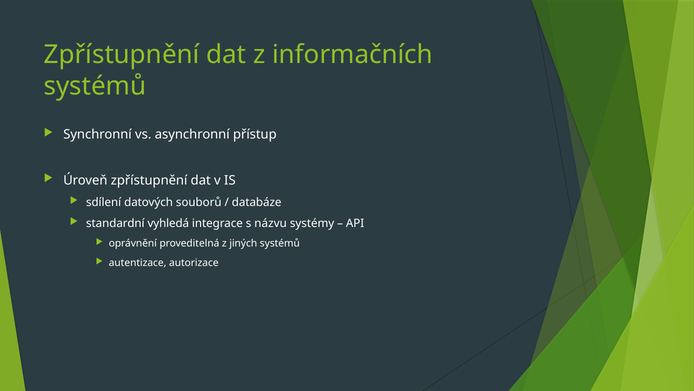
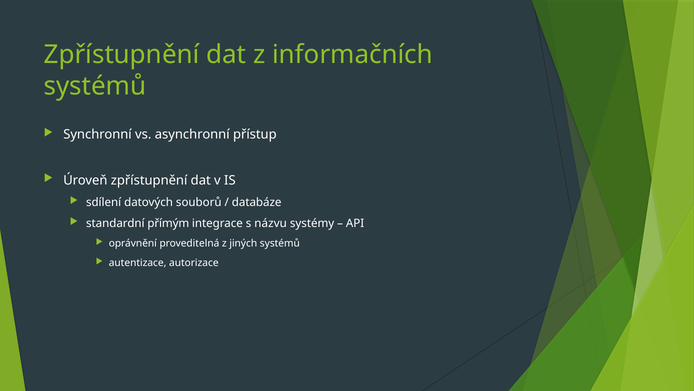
vyhledá: vyhledá -> přímým
